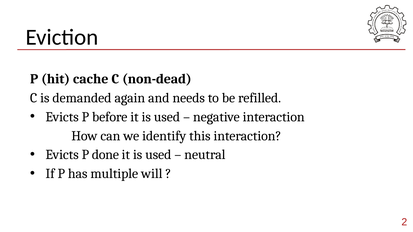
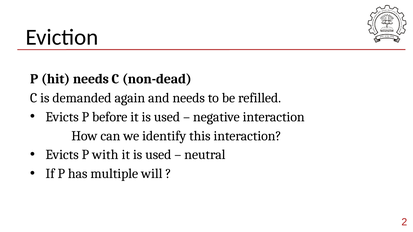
hit cache: cache -> needs
done: done -> with
